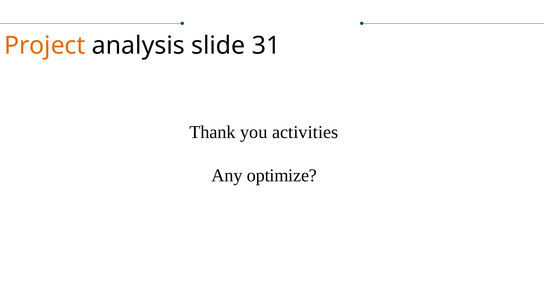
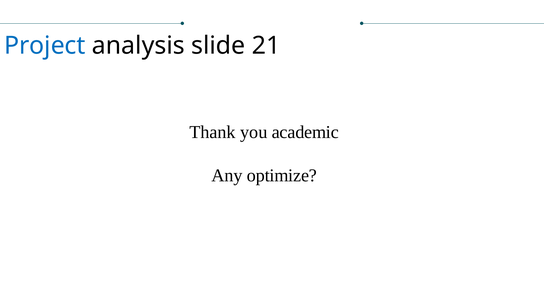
Project colour: orange -> blue
31: 31 -> 21
activities: activities -> academic
